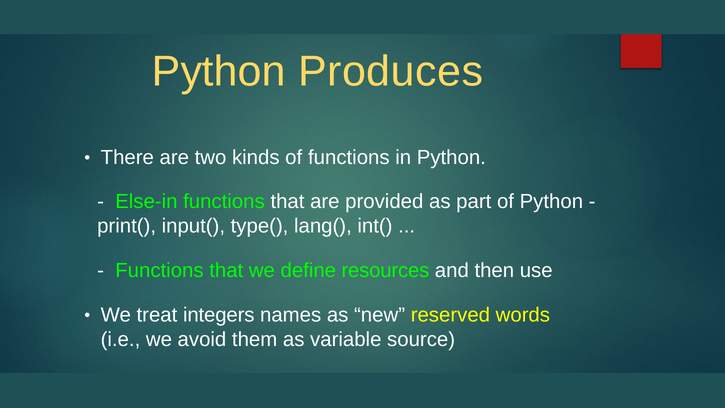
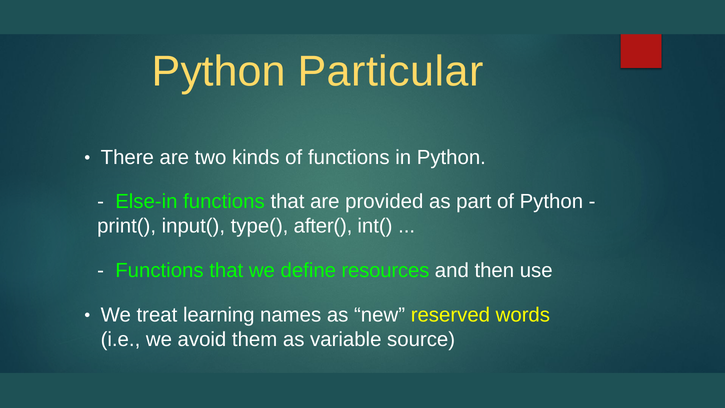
Produces: Produces -> Particular
lang(: lang( -> after(
integers: integers -> learning
